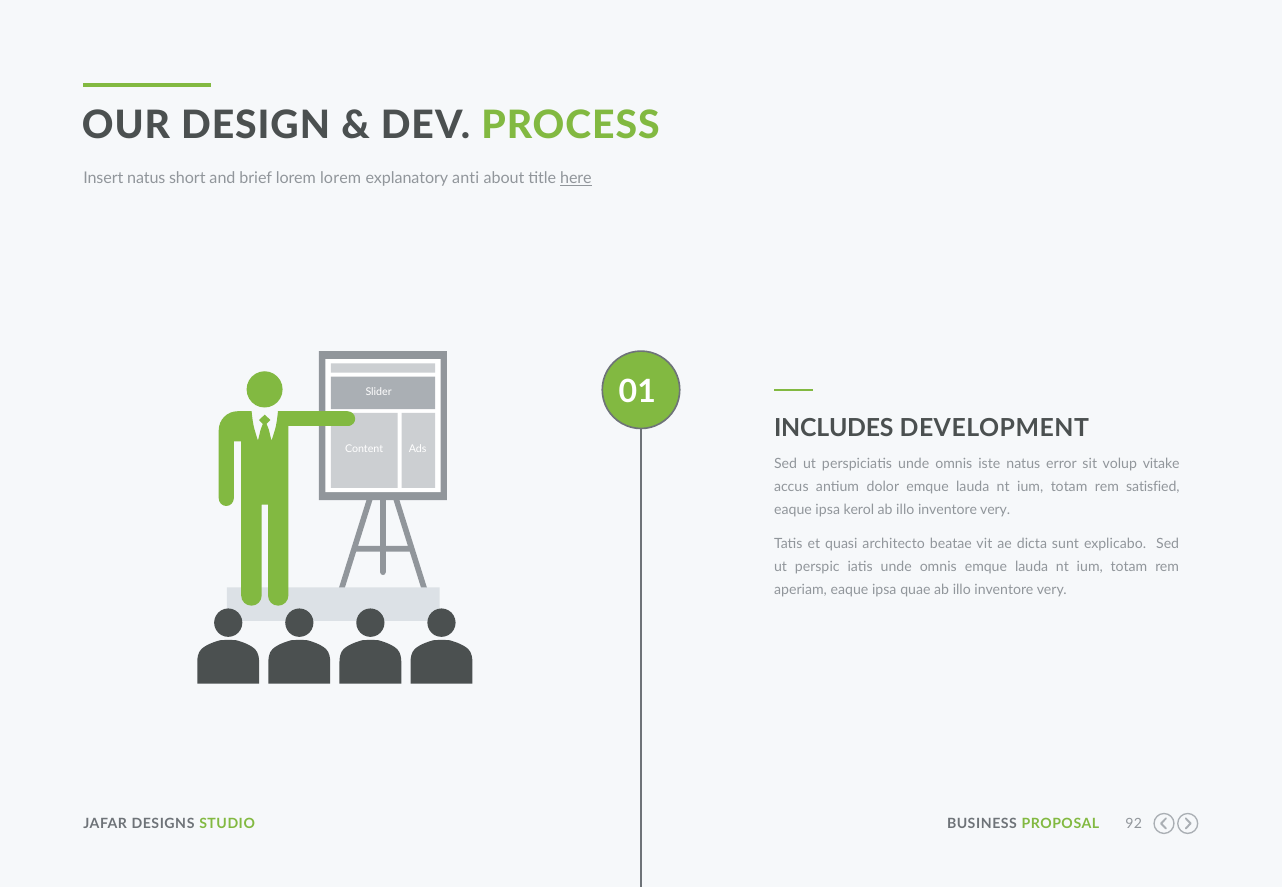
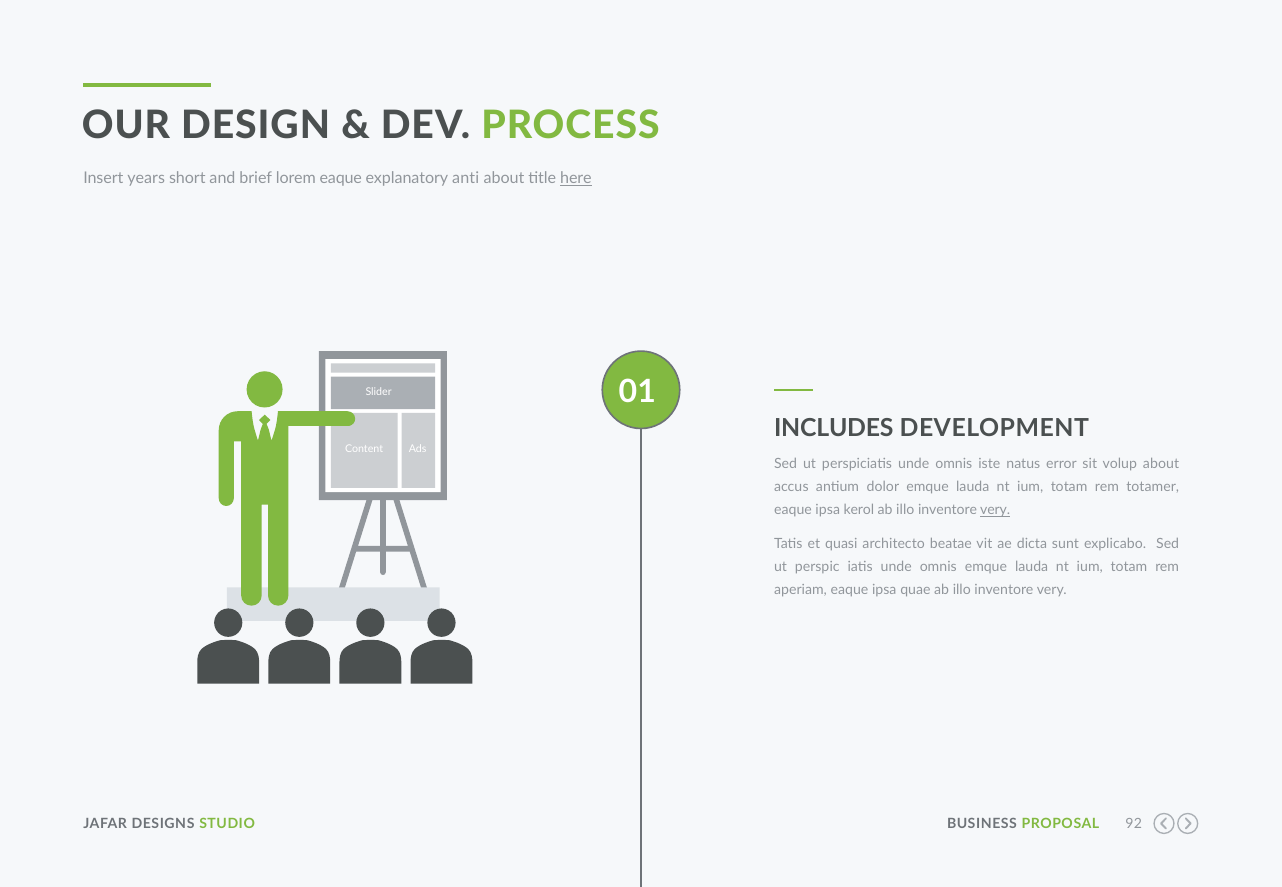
Insert natus: natus -> years
lorem lorem: lorem -> eaque
volup vitake: vitake -> about
satisfied: satisfied -> totamer
very at (995, 511) underline: none -> present
